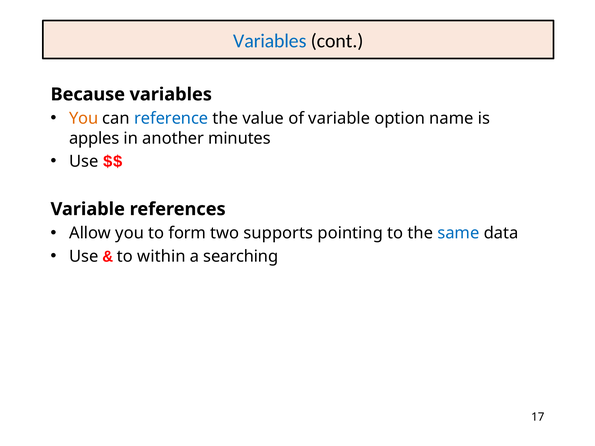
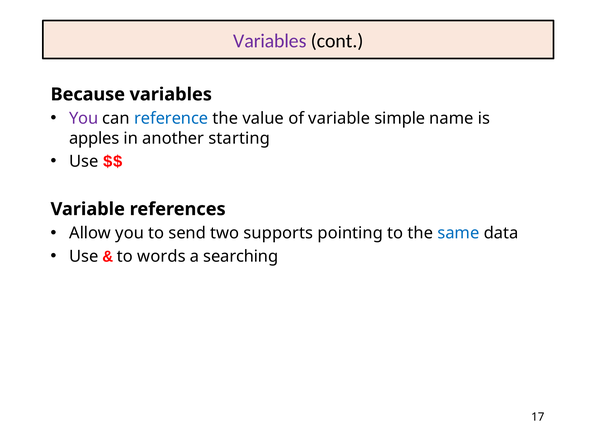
Variables at (270, 41) colour: blue -> purple
You at (84, 119) colour: orange -> purple
option: option -> simple
minutes: minutes -> starting
form: form -> send
within: within -> words
